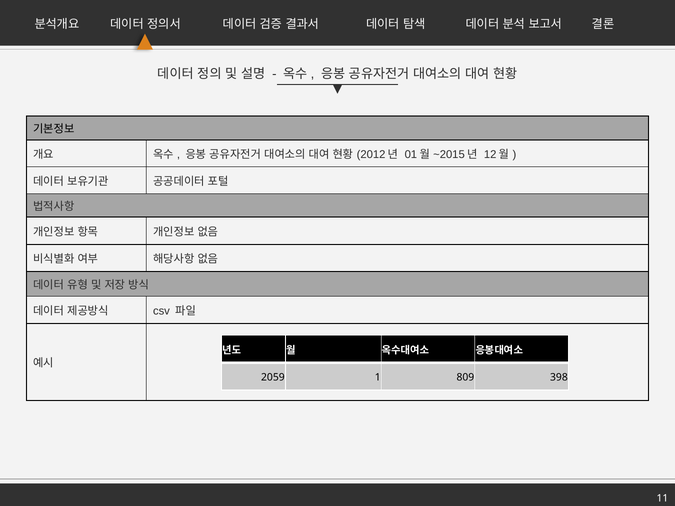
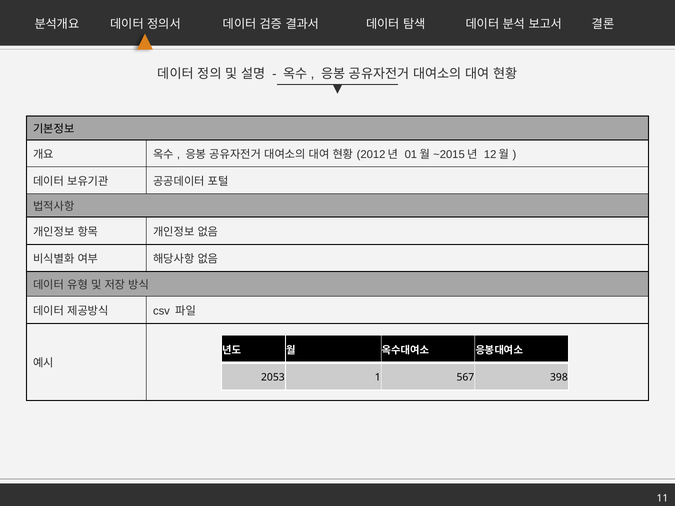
2059: 2059 -> 2053
809: 809 -> 567
